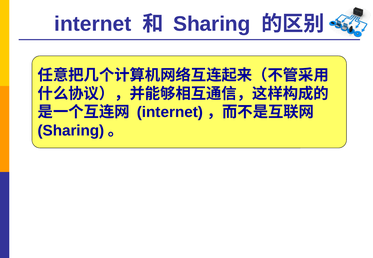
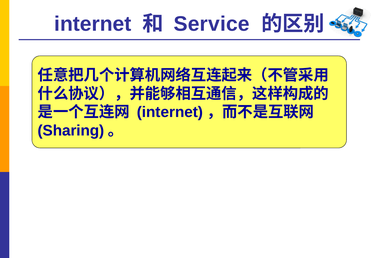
Sharing at (212, 24): Sharing -> Service
